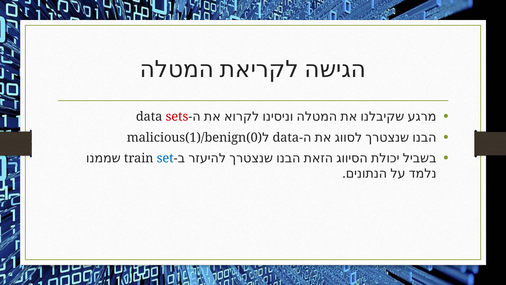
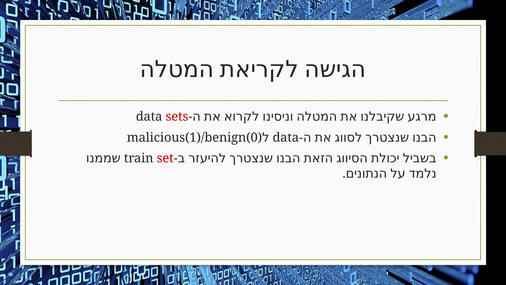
set colour: blue -> red
